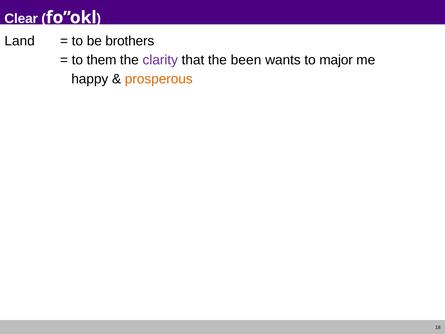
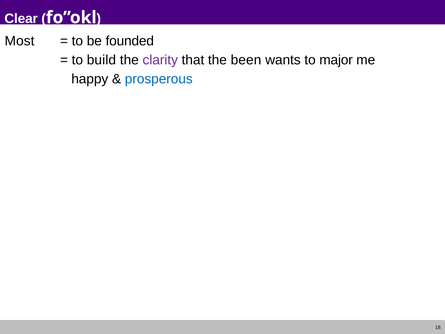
Land: Land -> Most
brothers: brothers -> founded
them: them -> build
prosperous colour: orange -> blue
